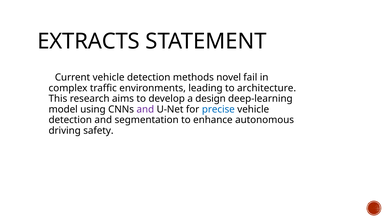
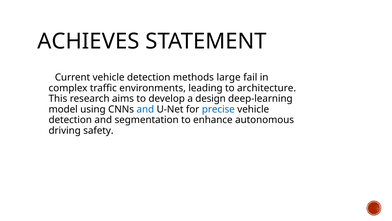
EXTRACTS: EXTRACTS -> ACHIEVES
novel: novel -> large
and at (145, 109) colour: purple -> blue
